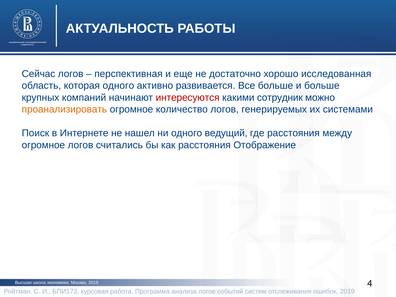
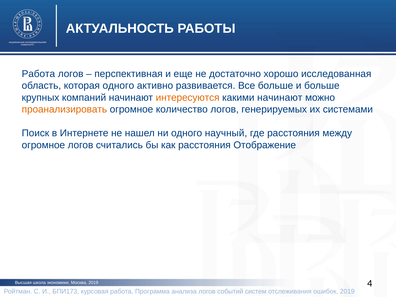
Сейчас at (38, 74): Сейчас -> Работа
интересуются colour: red -> orange
какими сотрудник: сотрудник -> начинают
ведущий: ведущий -> научный
